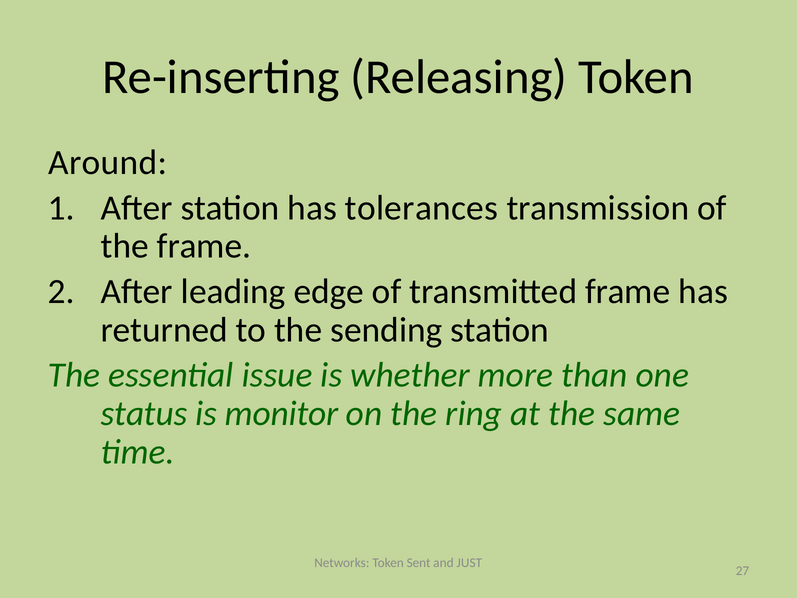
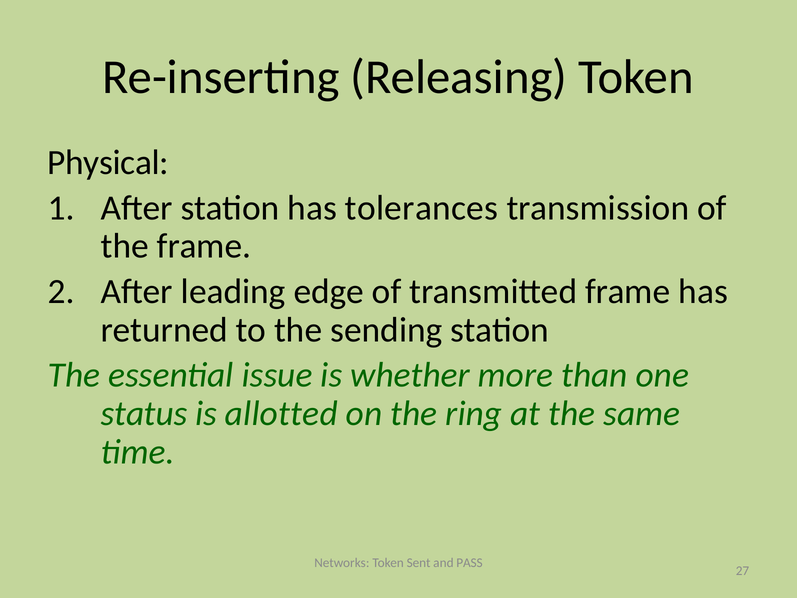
Around: Around -> Physical
monitor: monitor -> allotted
JUST: JUST -> PASS
